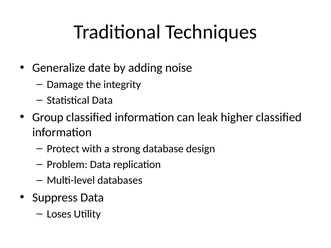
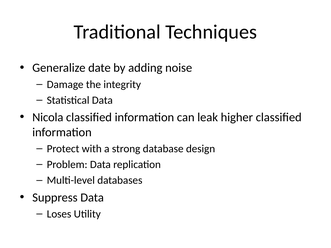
Group: Group -> Nicola
